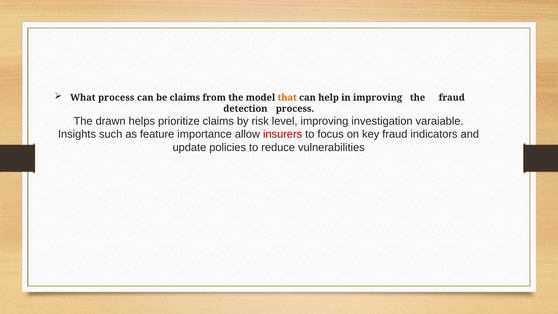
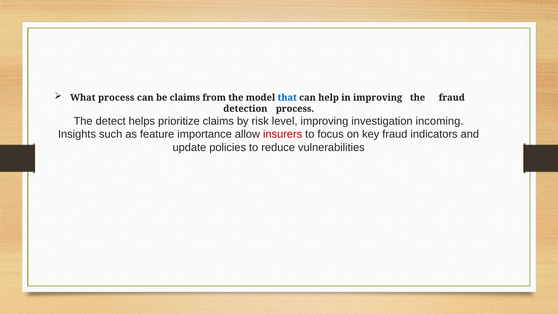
that colour: orange -> blue
drawn: drawn -> detect
varaiable: varaiable -> incoming
